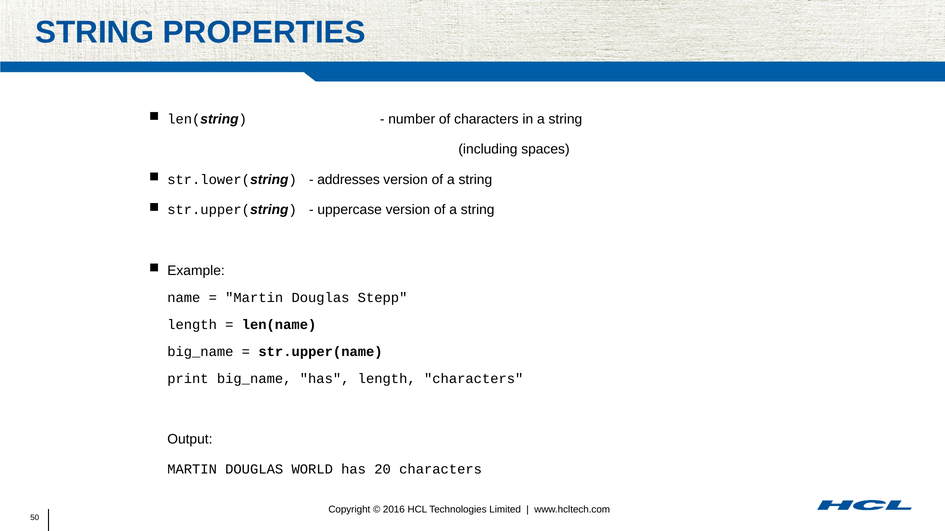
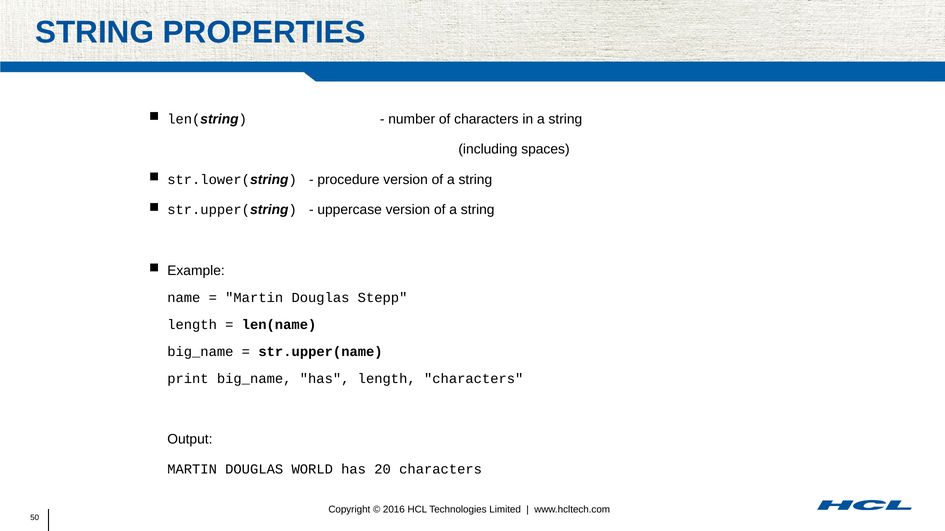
addresses: addresses -> procedure
